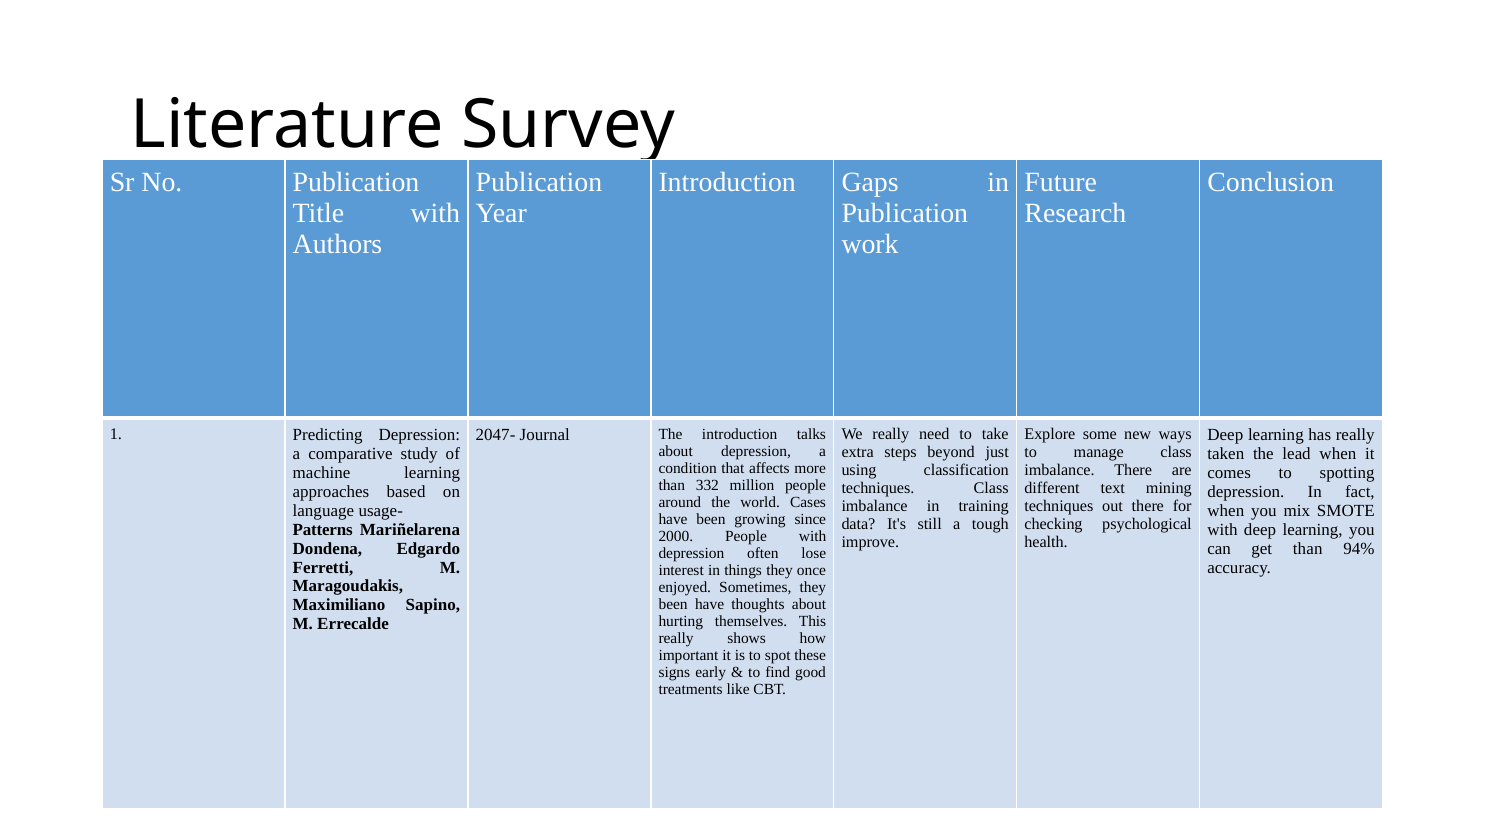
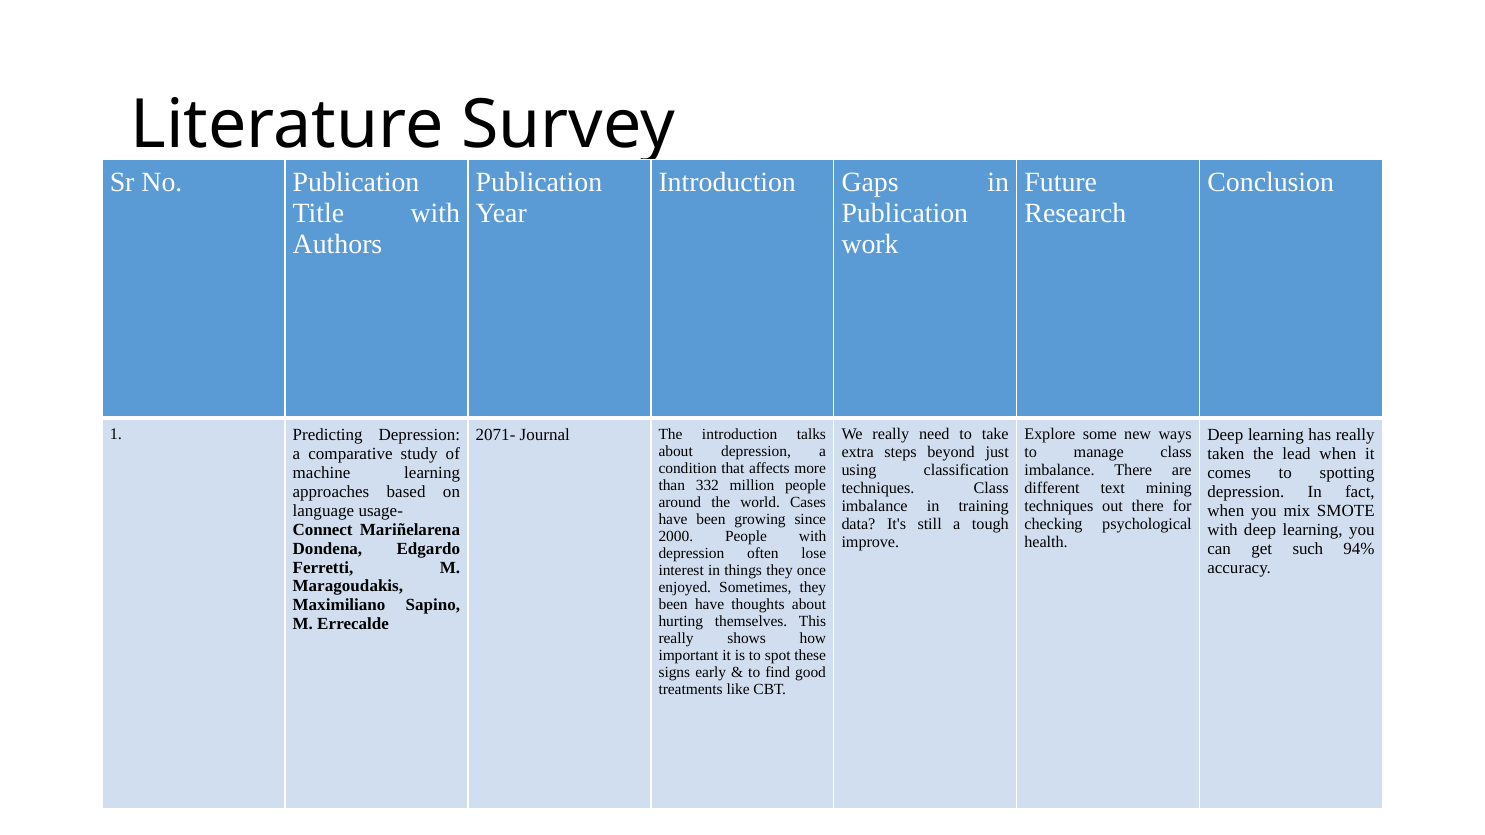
2047-: 2047- -> 2071-
Patterns: Patterns -> Connect
get than: than -> such
